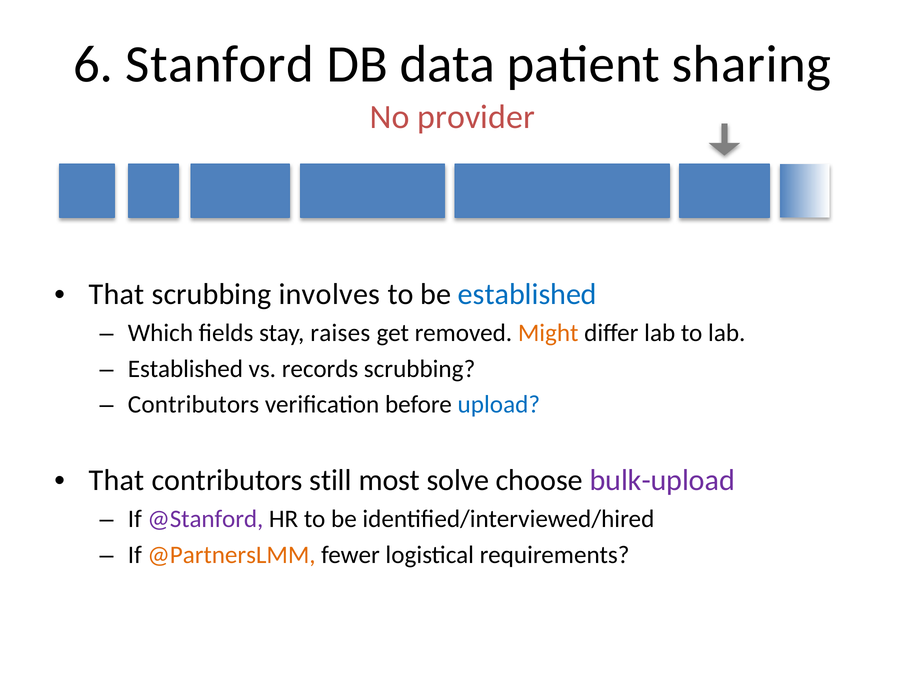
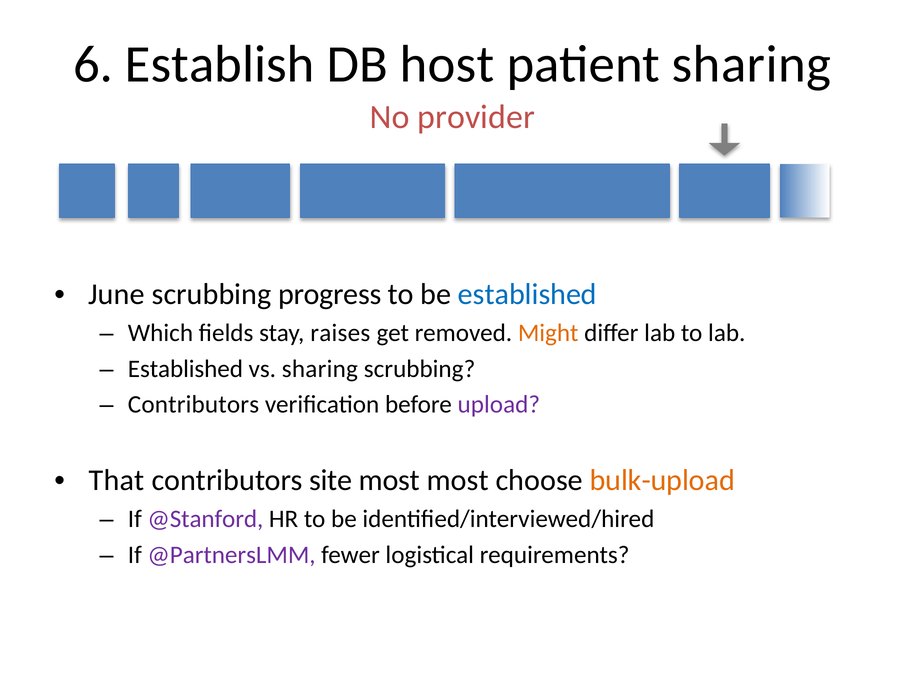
Stanford: Stanford -> Establish
data: data -> host
That at (117, 294): That -> June
involves: involves -> progress
vs records: records -> sharing
upload colour: blue -> purple
still: still -> site
most solve: solve -> most
bulk-upload colour: purple -> orange
@PartnersLMM colour: orange -> purple
